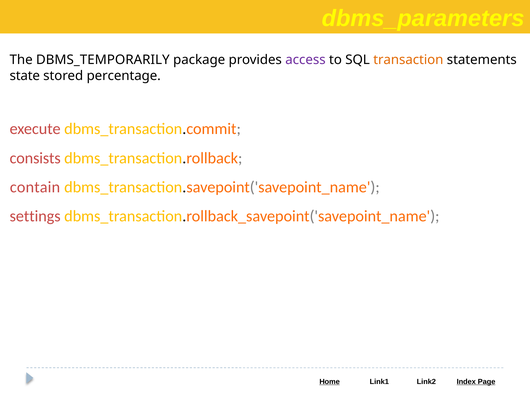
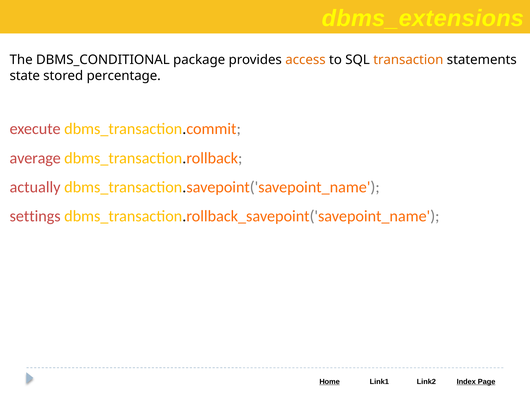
dbms_parameters: dbms_parameters -> dbms_extensions
DBMS_TEMPORARILY: DBMS_TEMPORARILY -> DBMS_CONDITIONAL
access colour: purple -> orange
consists: consists -> average
contain: contain -> actually
